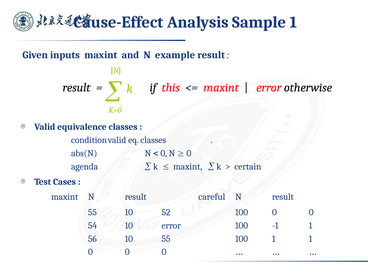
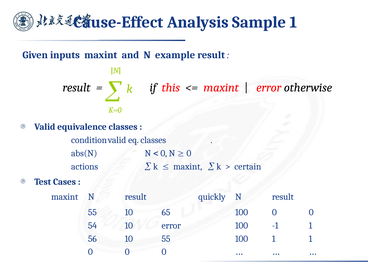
agenda: agenda -> actions
careful: careful -> quickly
52: 52 -> 65
